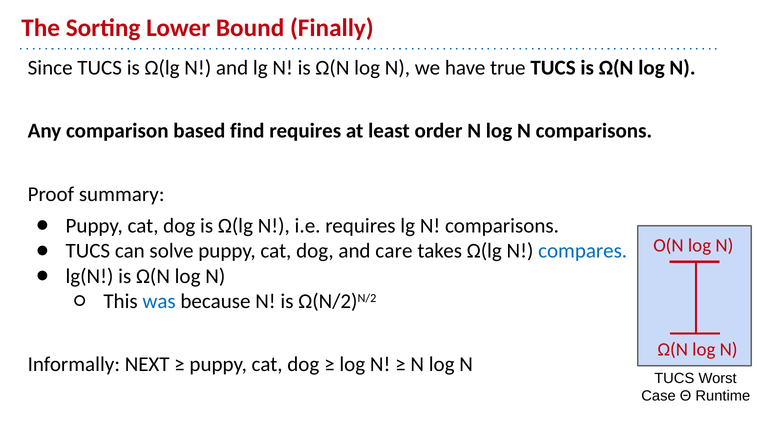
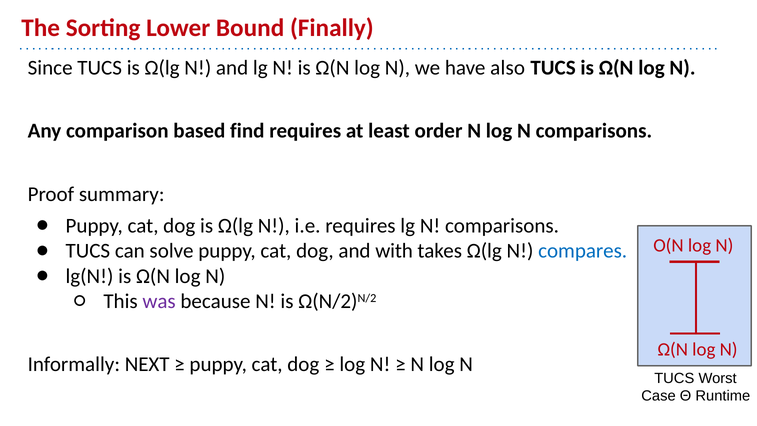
true: true -> also
care: care -> with
was colour: blue -> purple
